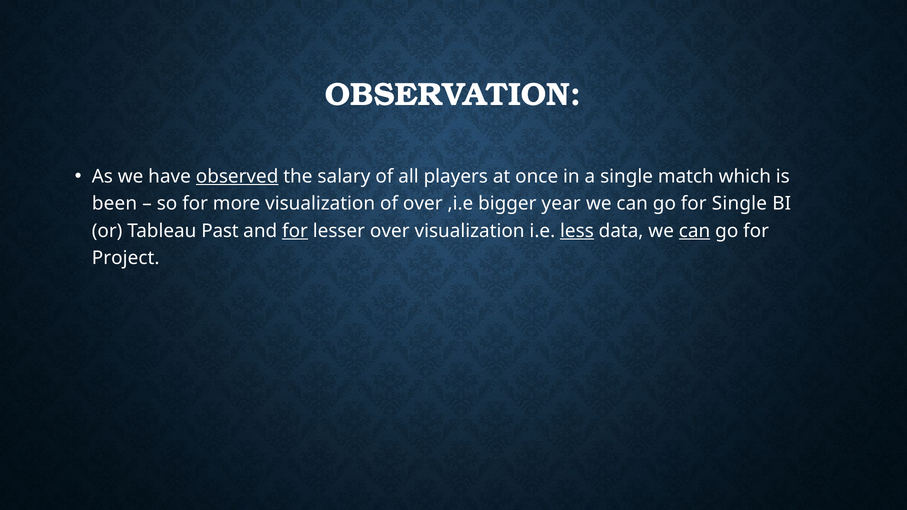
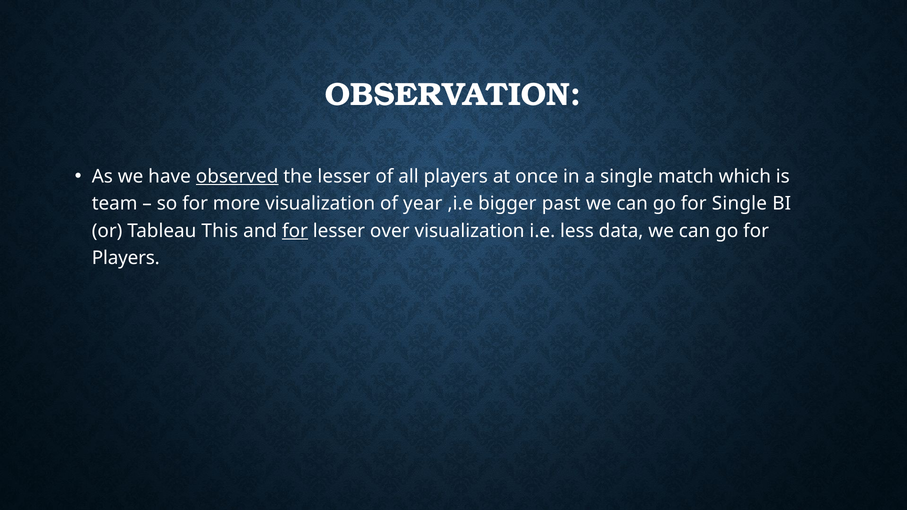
the salary: salary -> lesser
been: been -> team
of over: over -> year
year: year -> past
Past: Past -> This
less underline: present -> none
can at (695, 231) underline: present -> none
Project at (126, 258): Project -> Players
